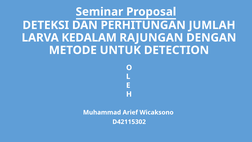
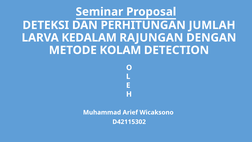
UNTUK: UNTUK -> KOLAM
